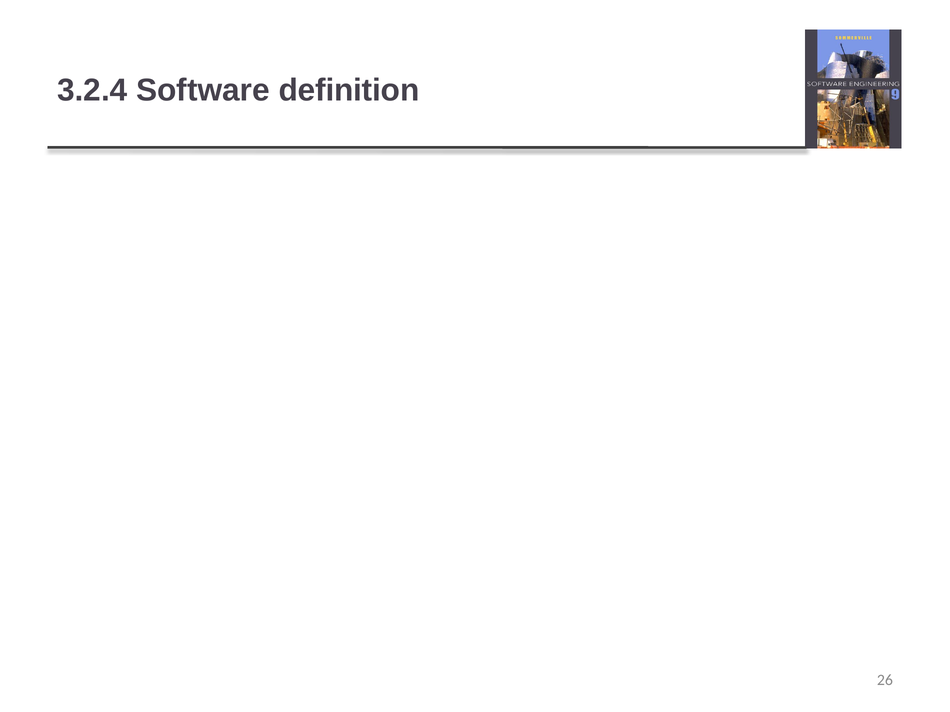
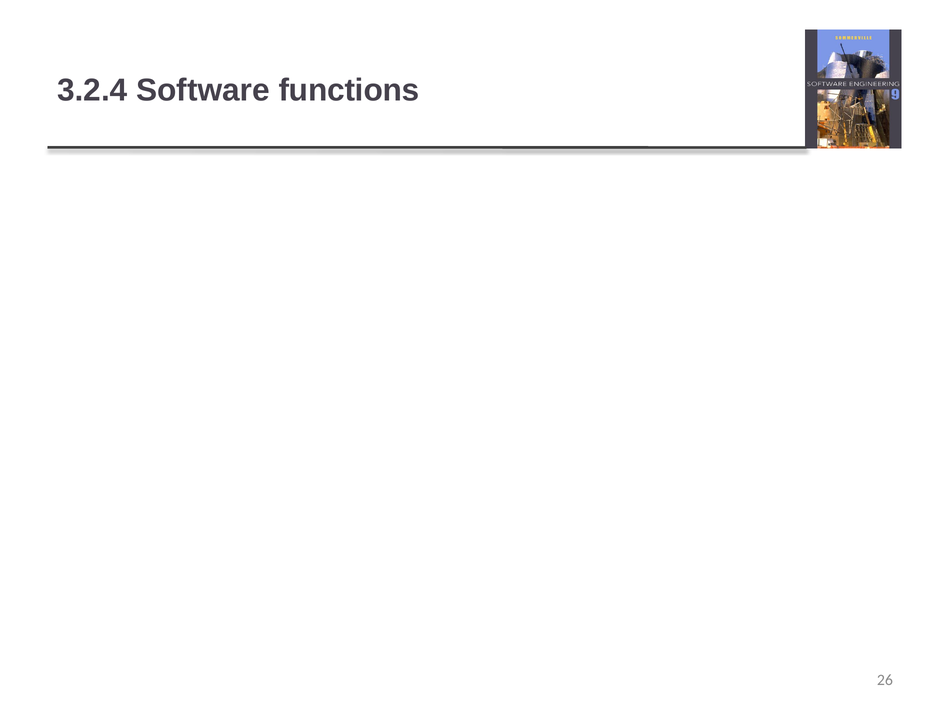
definition: definition -> functions
